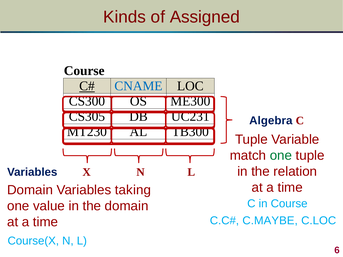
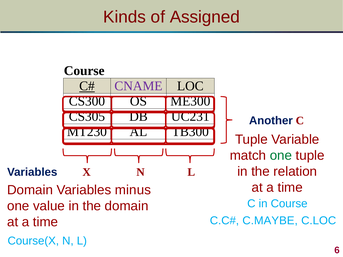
CNAME colour: blue -> purple
Algebra: Algebra -> Another
taking: taking -> minus
